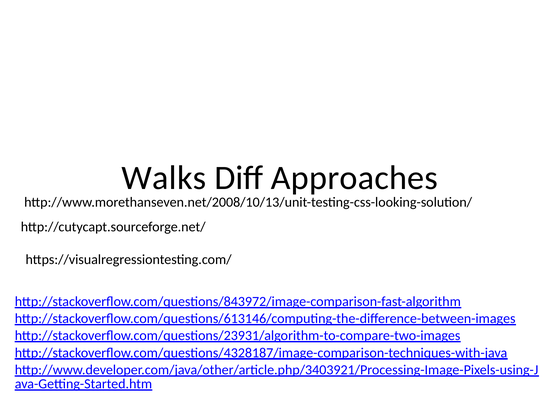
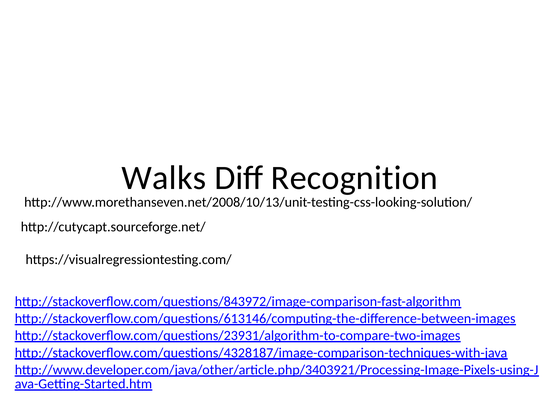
Approaches: Approaches -> Recognition
